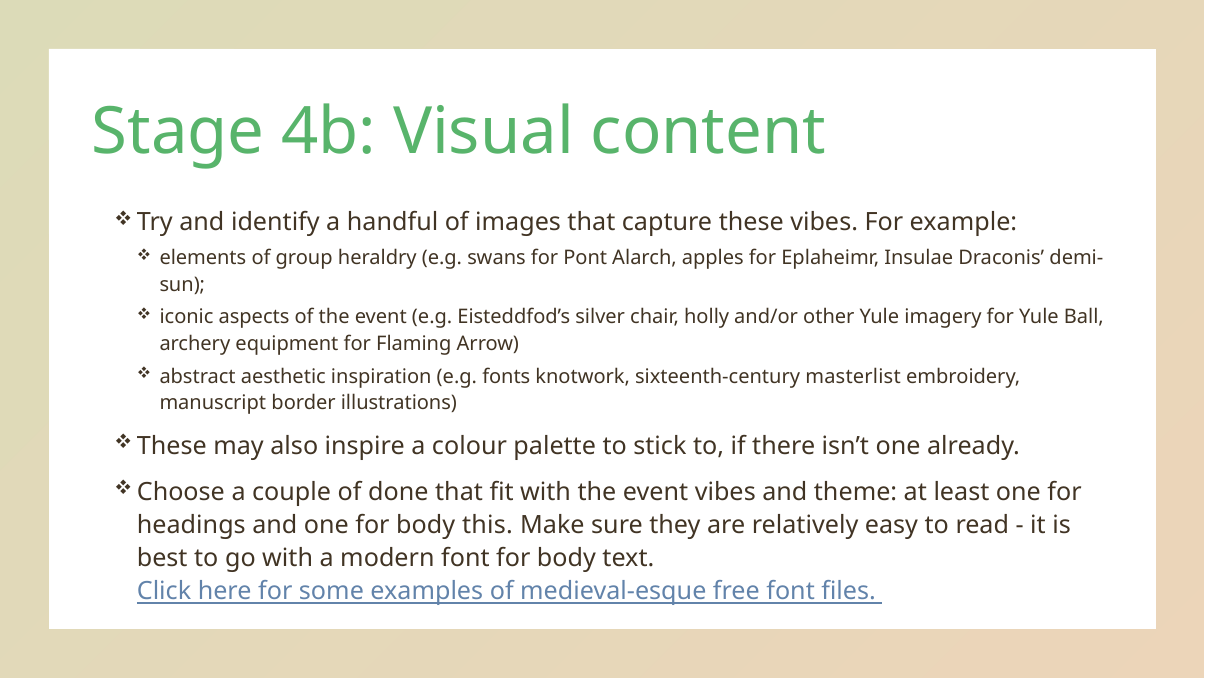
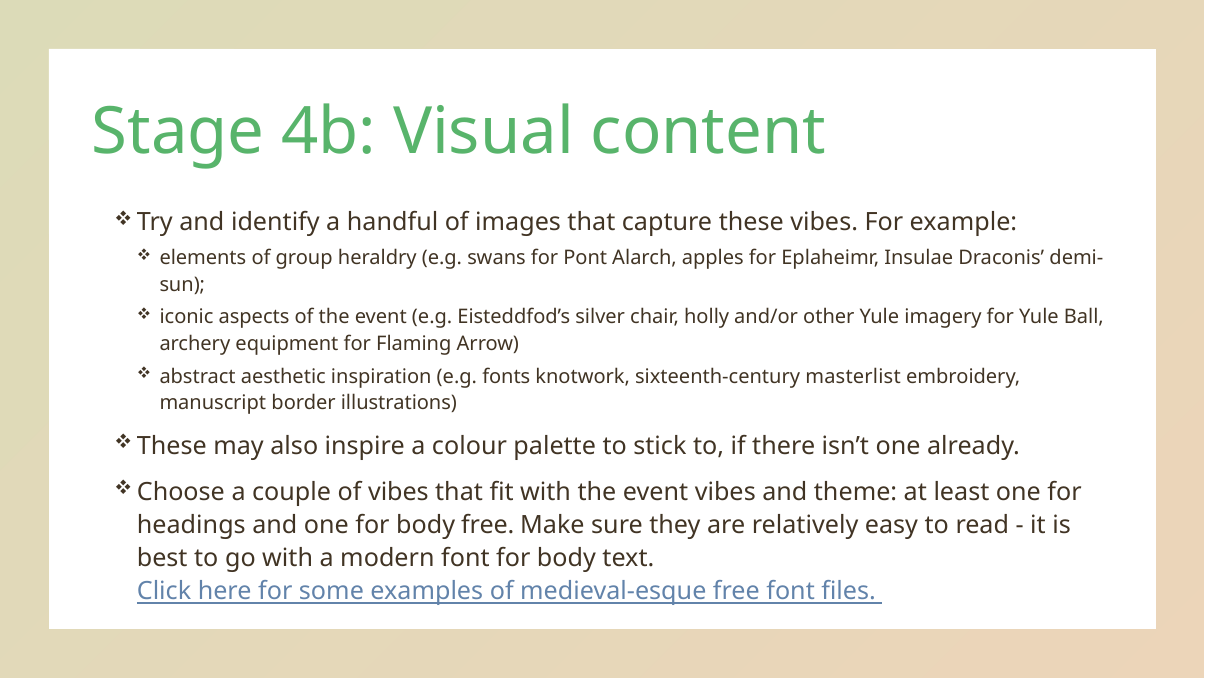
of done: done -> vibes
body this: this -> free
